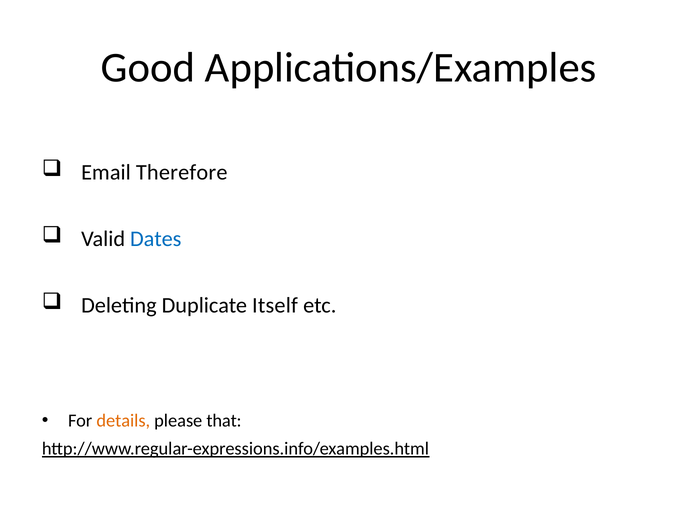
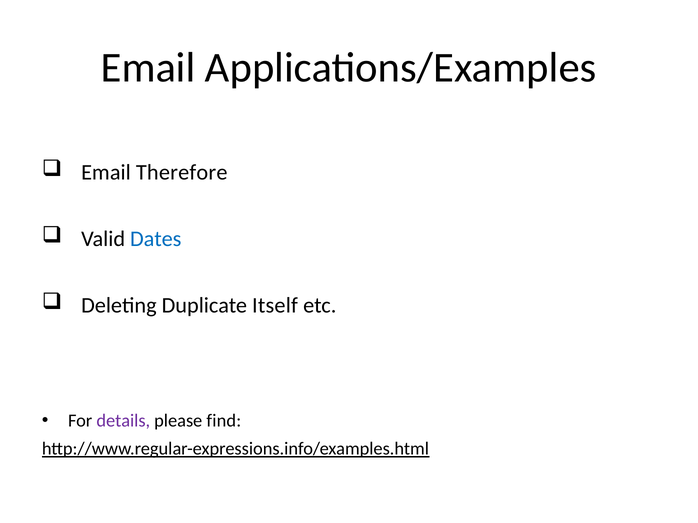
Good at (148, 68): Good -> Email
details colour: orange -> purple
that: that -> find
